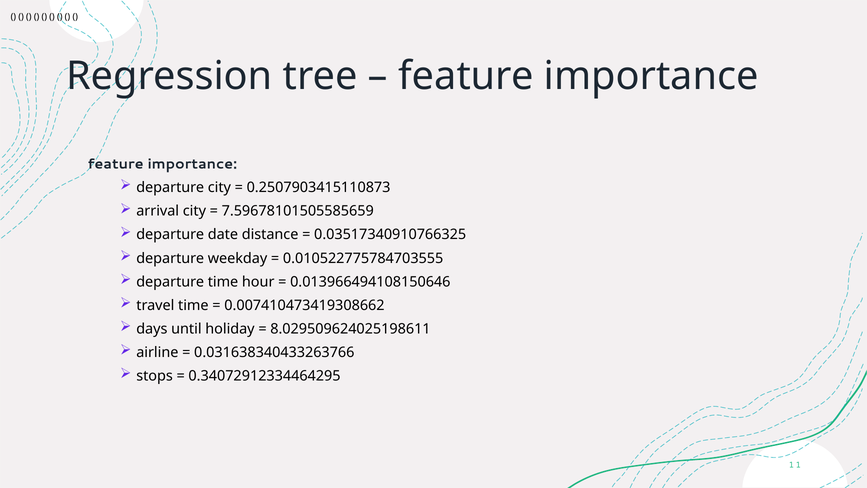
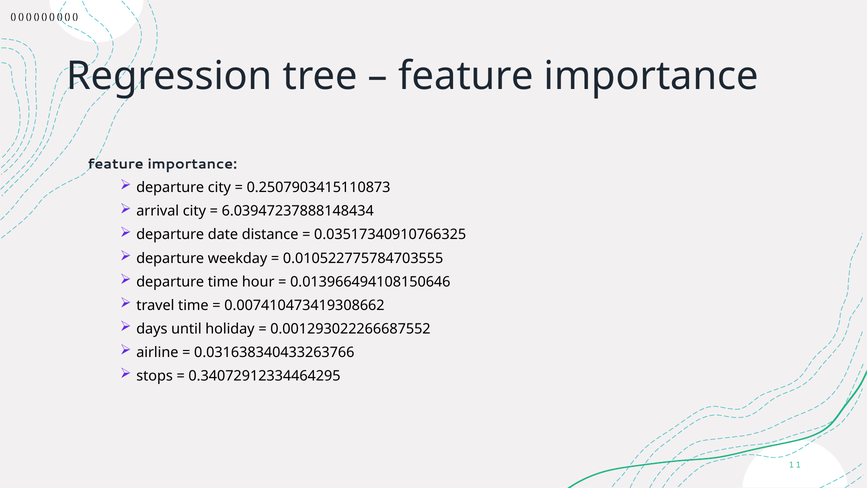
7.59678101505585659: 7.59678101505585659 -> 6.03947237888148434
8.029509624025198611: 8.029509624025198611 -> 0.001293022266687552
